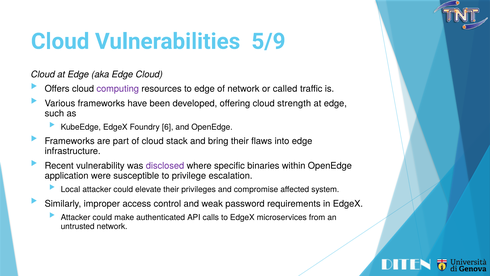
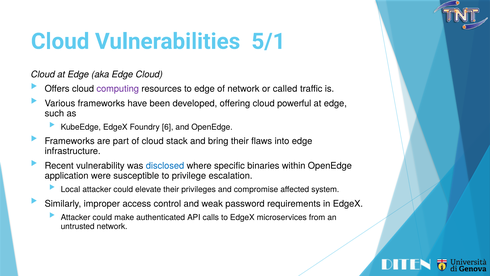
5/9: 5/9 -> 5/1
strength: strength -> powerful
disclosed colour: purple -> blue
